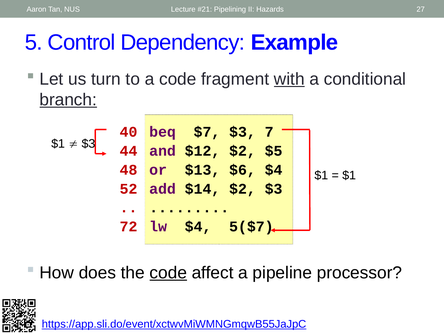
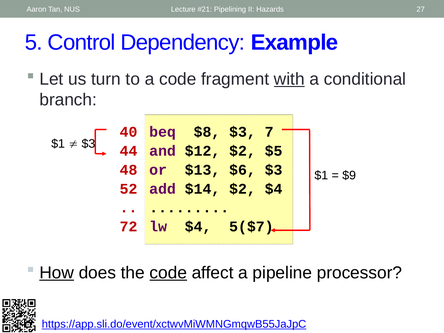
branch underline: present -> none
$7: $7 -> $8
$6 $4: $4 -> $3
$1 at (349, 175): $1 -> $9
$2 $3: $3 -> $4
How underline: none -> present
